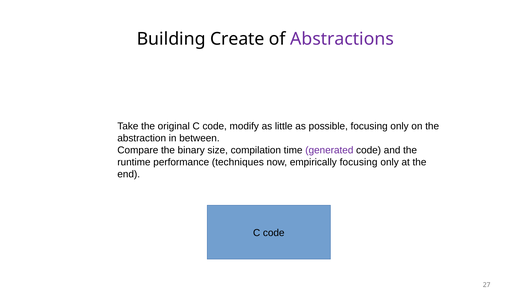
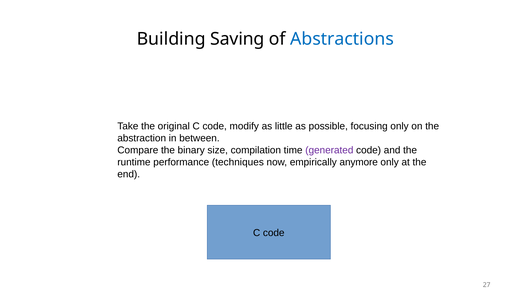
Create: Create -> Saving
Abstractions colour: purple -> blue
empirically focusing: focusing -> anymore
